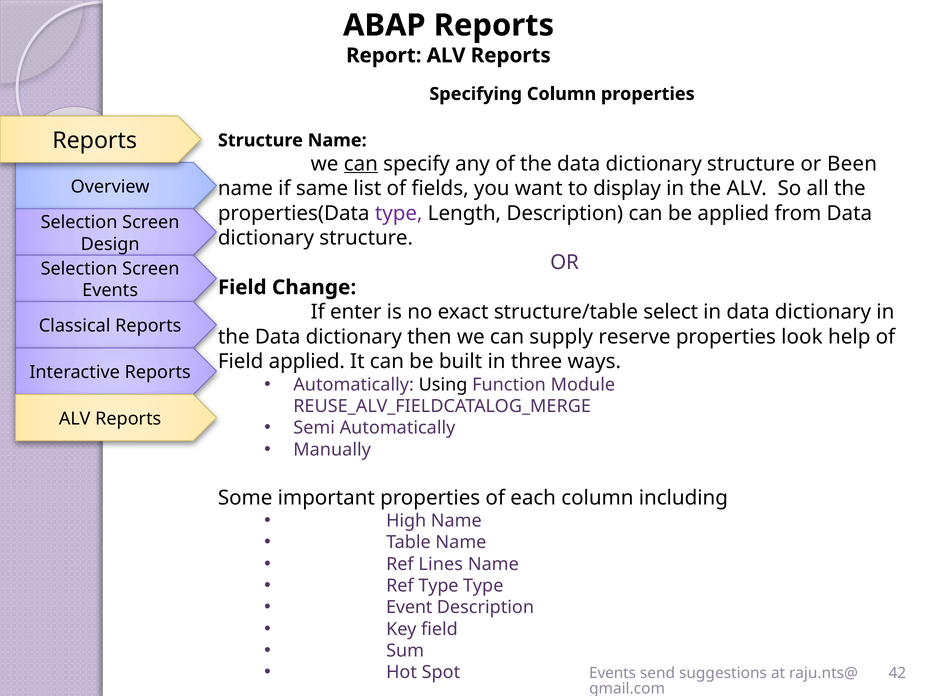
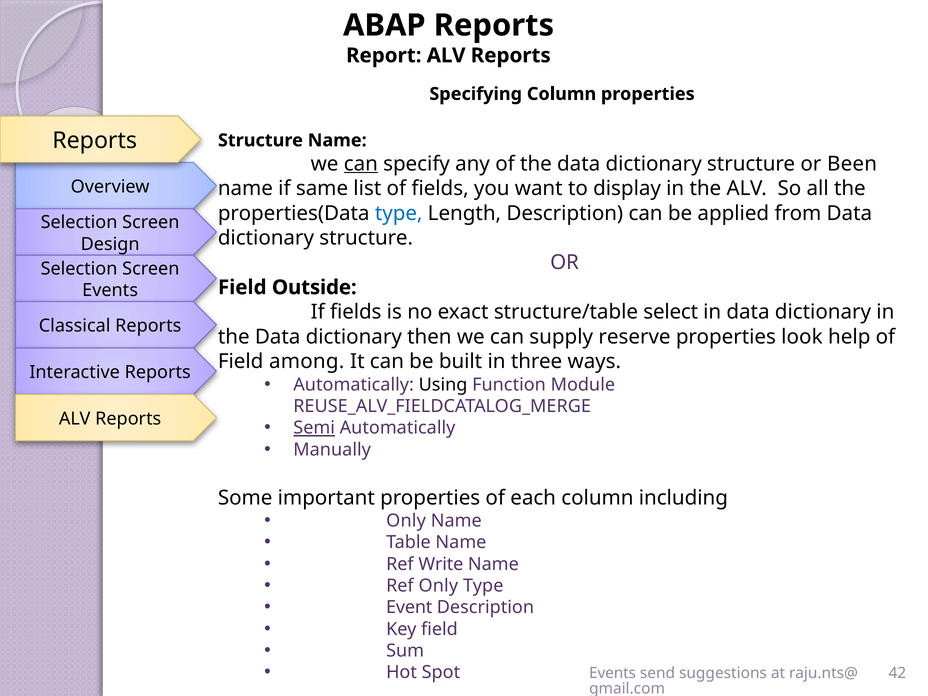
type at (399, 213) colour: purple -> blue
Change: Change -> Outside
If enter: enter -> fields
Field applied: applied -> among
Semi underline: none -> present
High at (406, 521): High -> Only
Lines: Lines -> Write
Ref Type: Type -> Only
